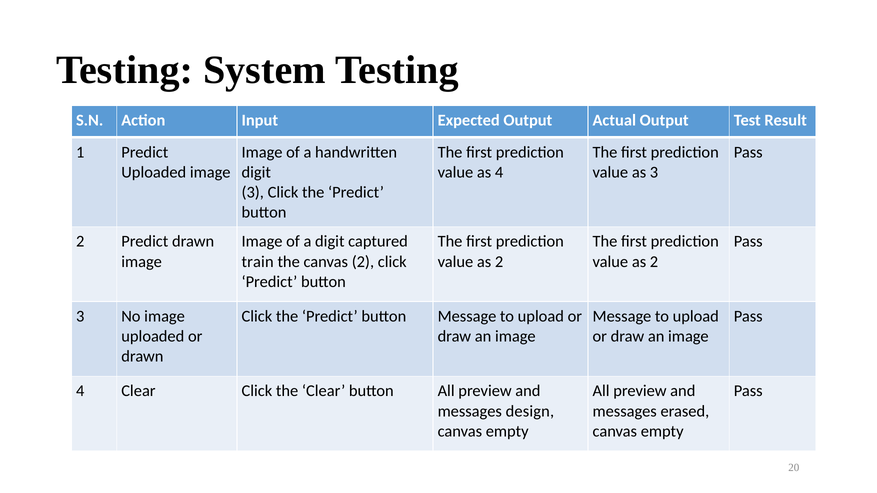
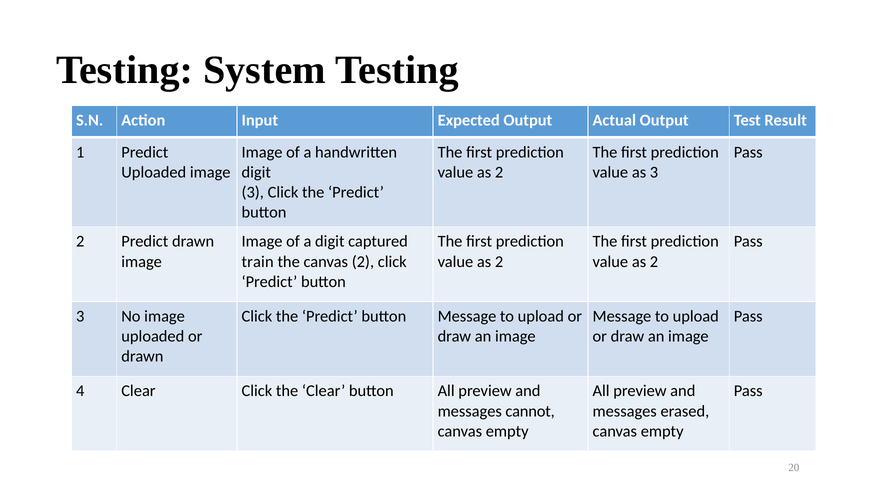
4 at (499, 172): 4 -> 2
design: design -> cannot
